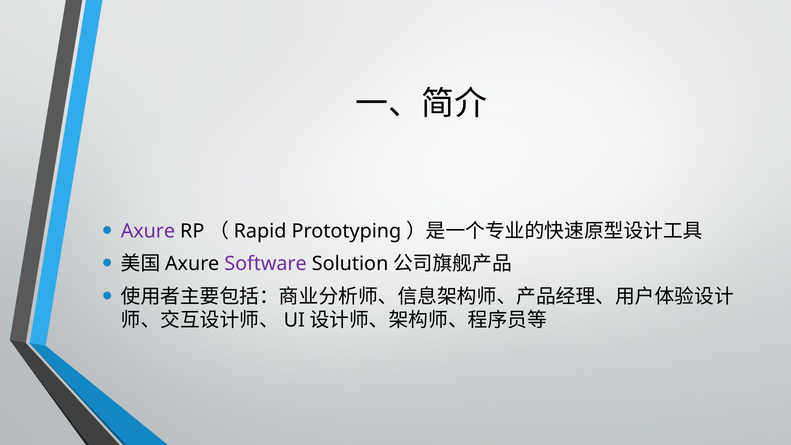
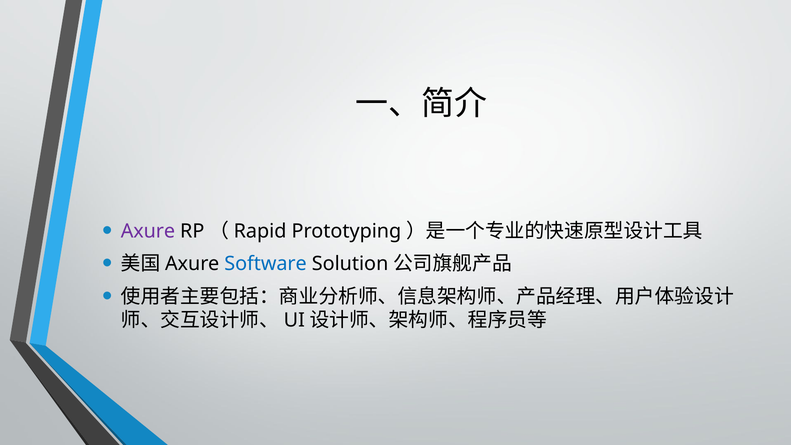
Software colour: purple -> blue
